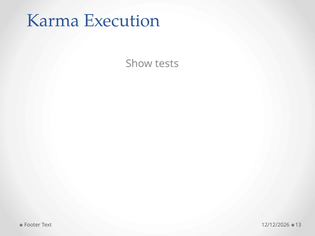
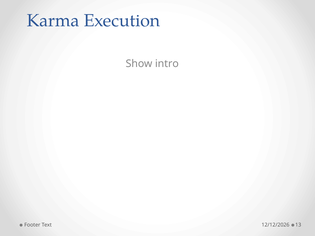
tests: tests -> intro
